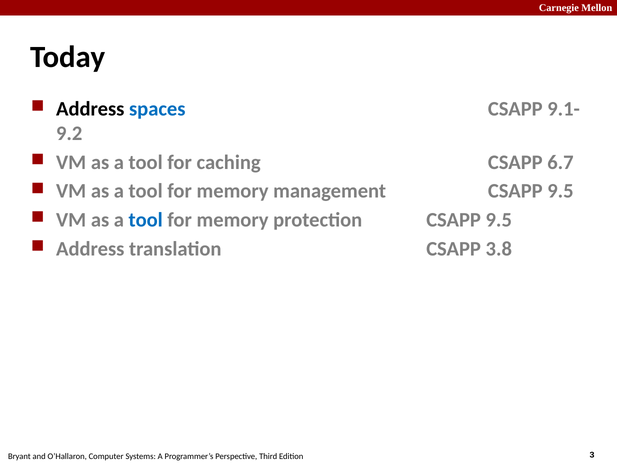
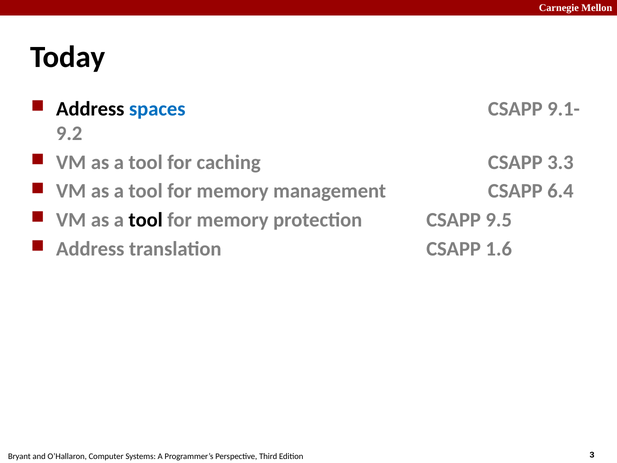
6.7: 6.7 -> 3.3
management CSAPP 9.5: 9.5 -> 6.4
tool at (146, 220) colour: blue -> black
3.8: 3.8 -> 1.6
